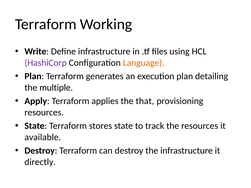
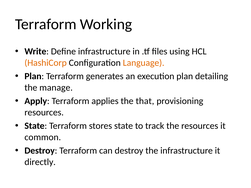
HashiCorp colour: purple -> orange
multiple: multiple -> manage
available: available -> common
